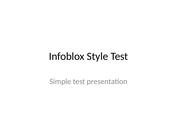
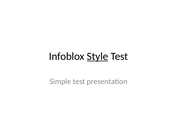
Style underline: none -> present
